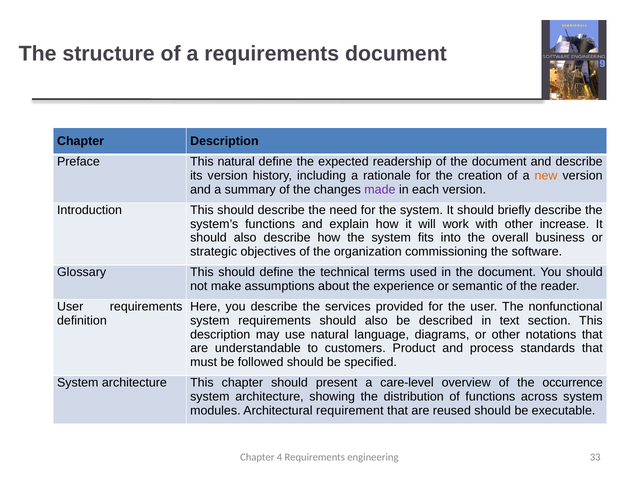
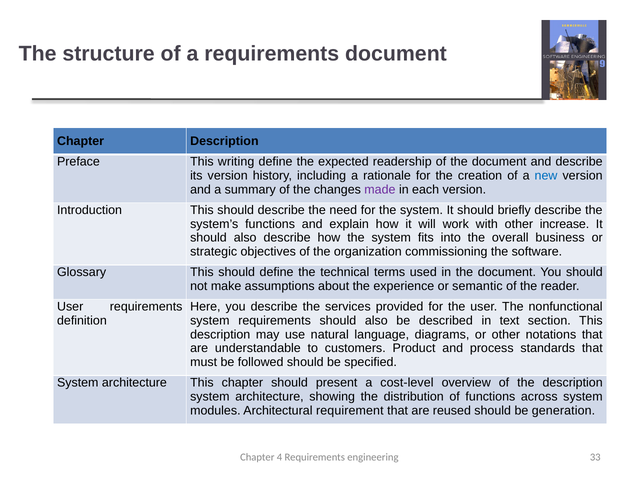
This natural: natural -> writing
new colour: orange -> blue
care-level: care-level -> cost-level
the occurrence: occurrence -> description
executable: executable -> generation
